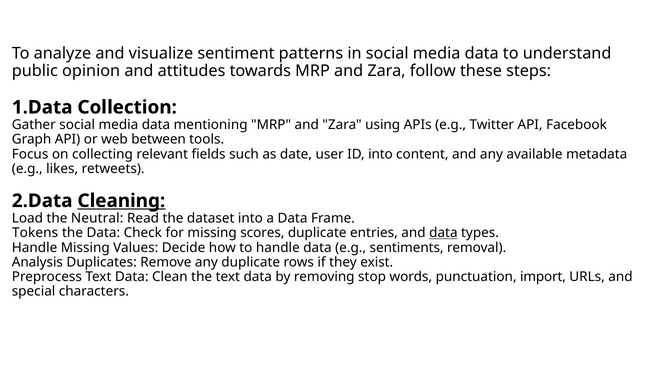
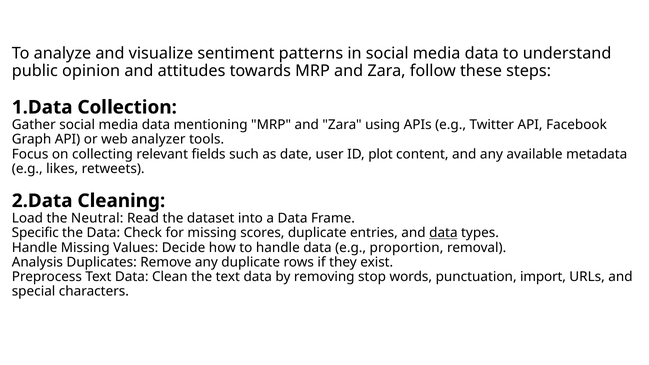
between: between -> analyzer
ID into: into -> plot
Cleaning underline: present -> none
Tokens: Tokens -> Specific
sentiments: sentiments -> proportion
